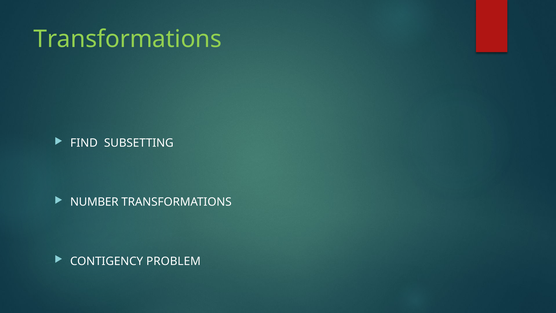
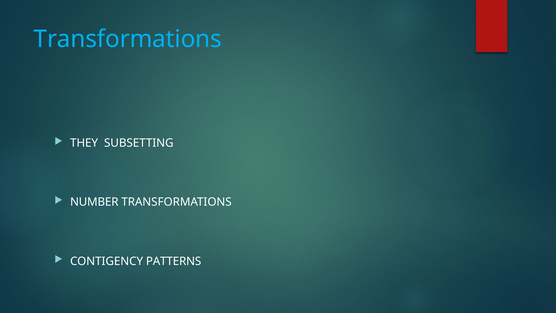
Transformations at (128, 39) colour: light green -> light blue
FIND: FIND -> THEY
PROBLEM: PROBLEM -> PATTERNS
